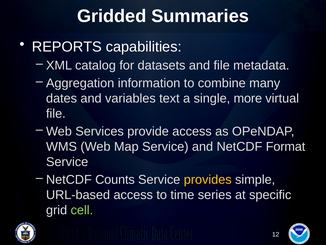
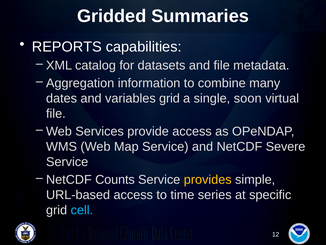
variables text: text -> grid
more: more -> soon
Format: Format -> Severe
cell colour: light green -> light blue
